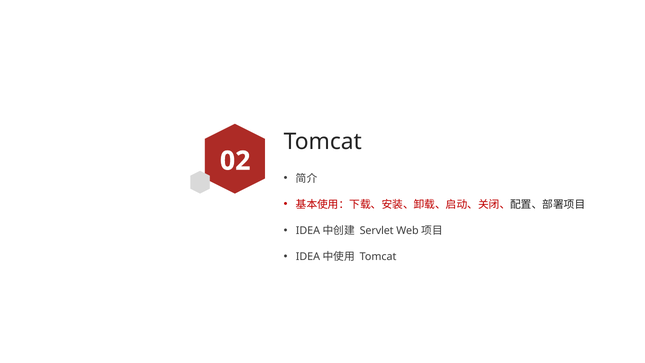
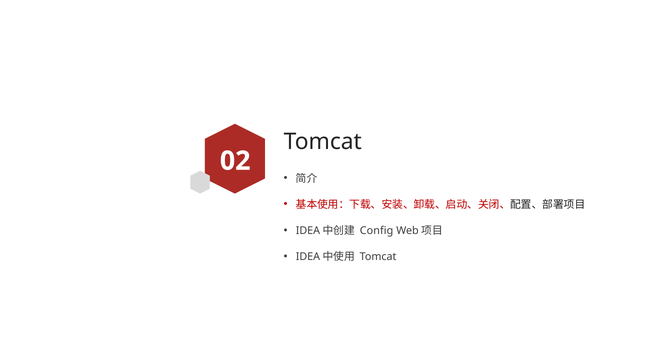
Servlet: Servlet -> Config
